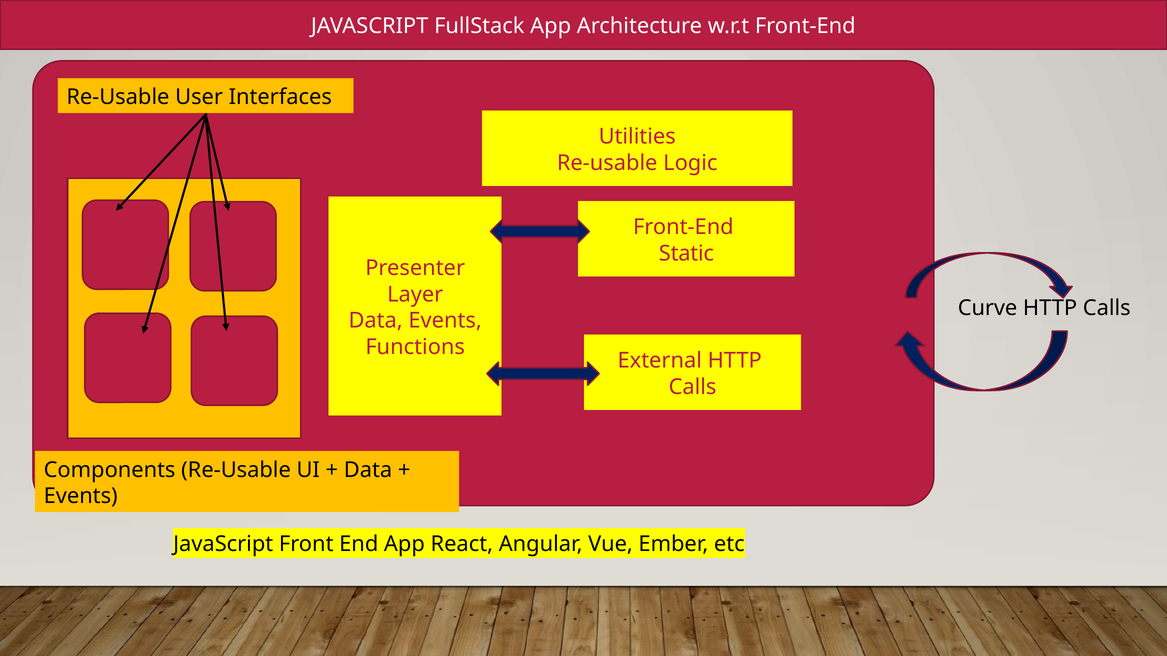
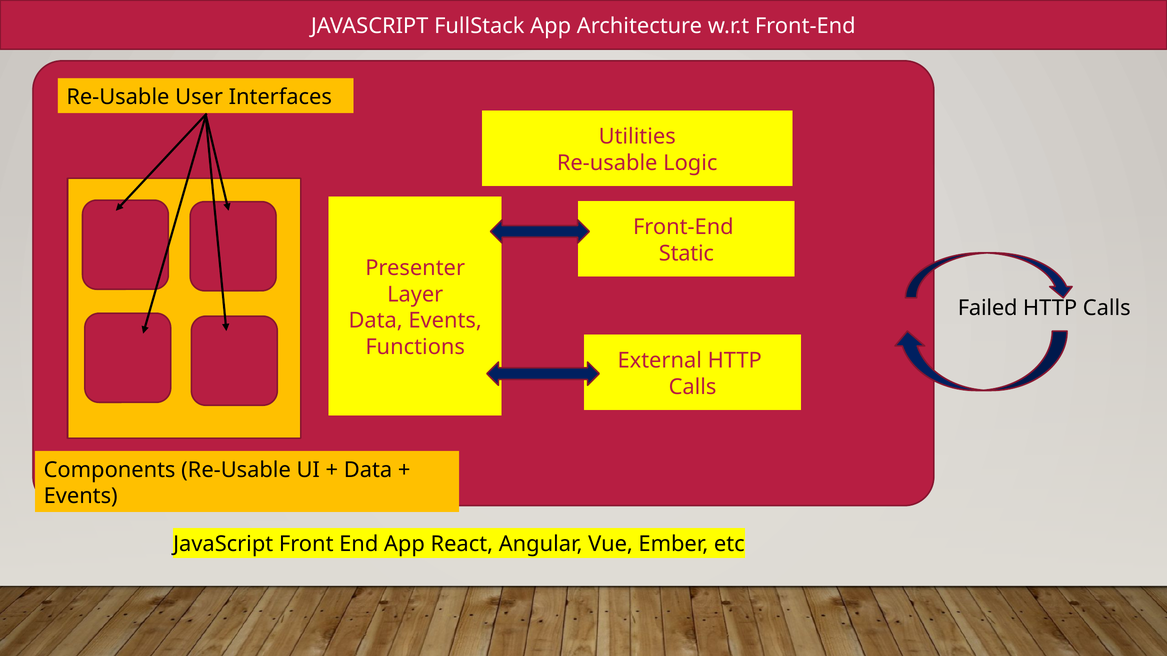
Curve: Curve -> Failed
